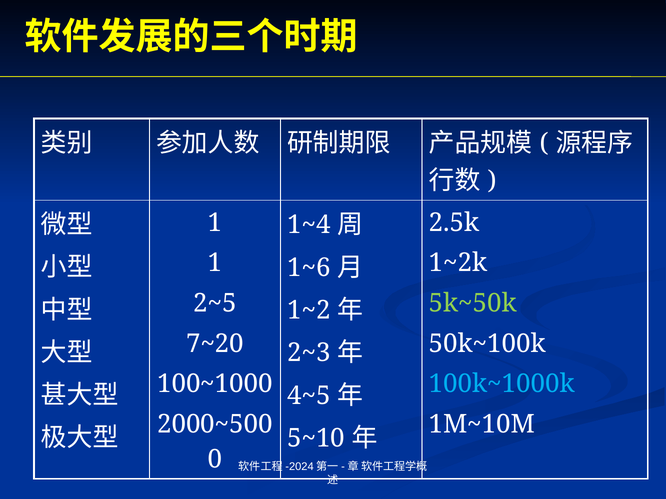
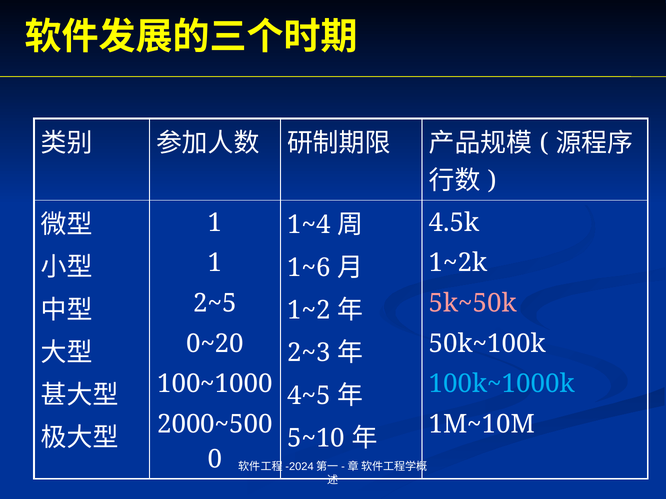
2.5k: 2.5k -> 4.5k
5k~50k colour: light green -> pink
7~20: 7~20 -> 0~20
